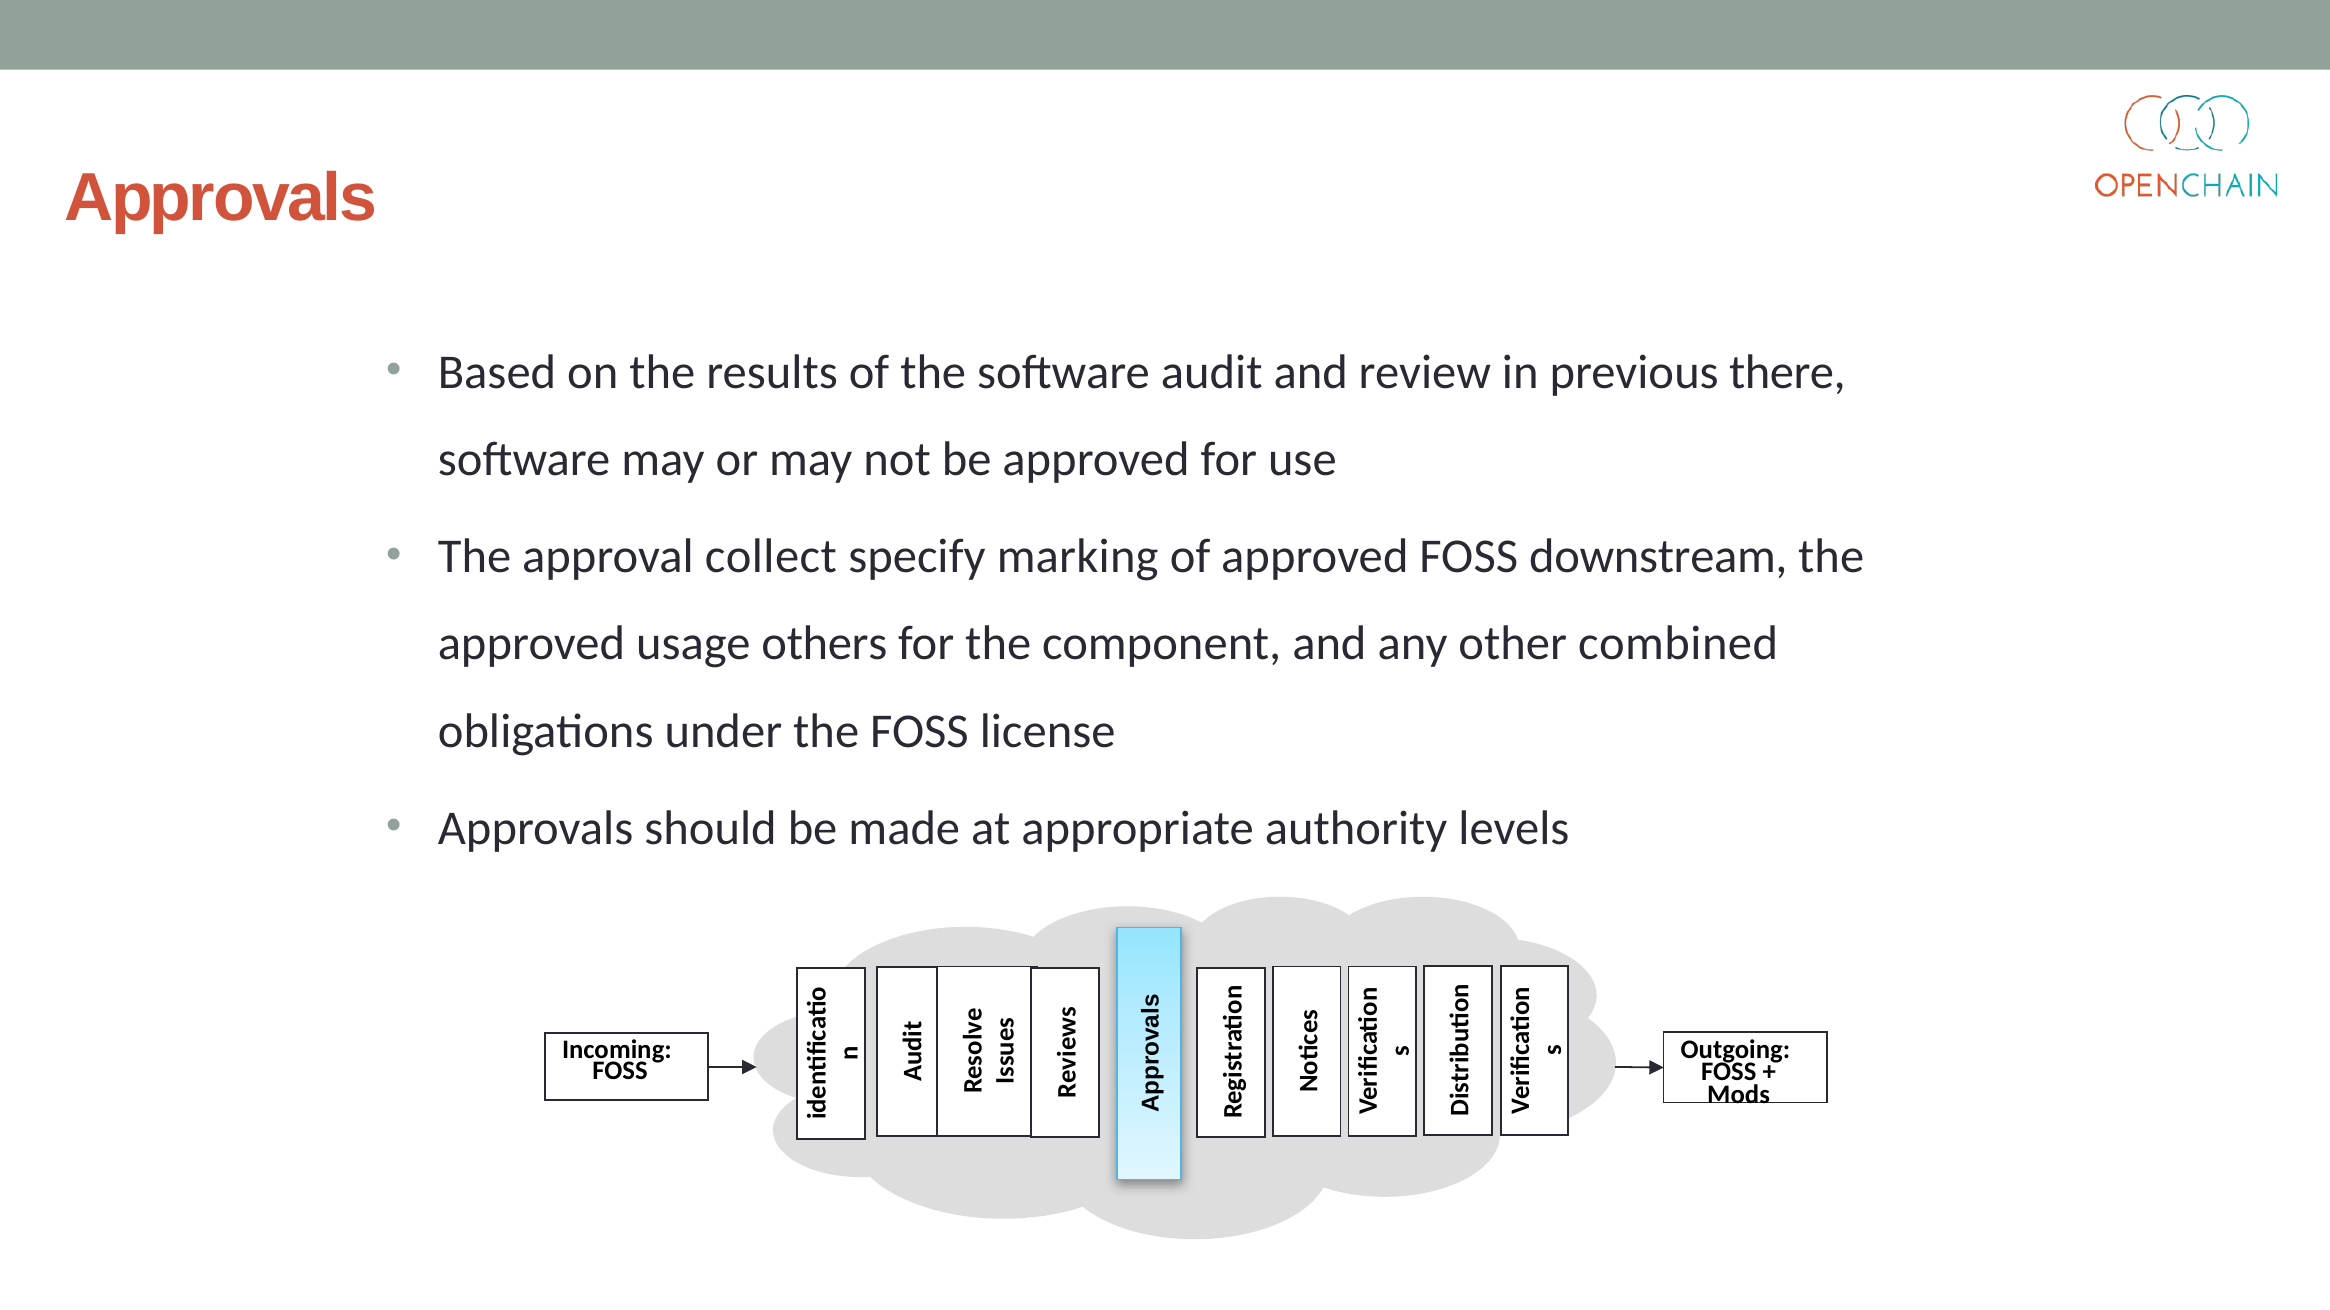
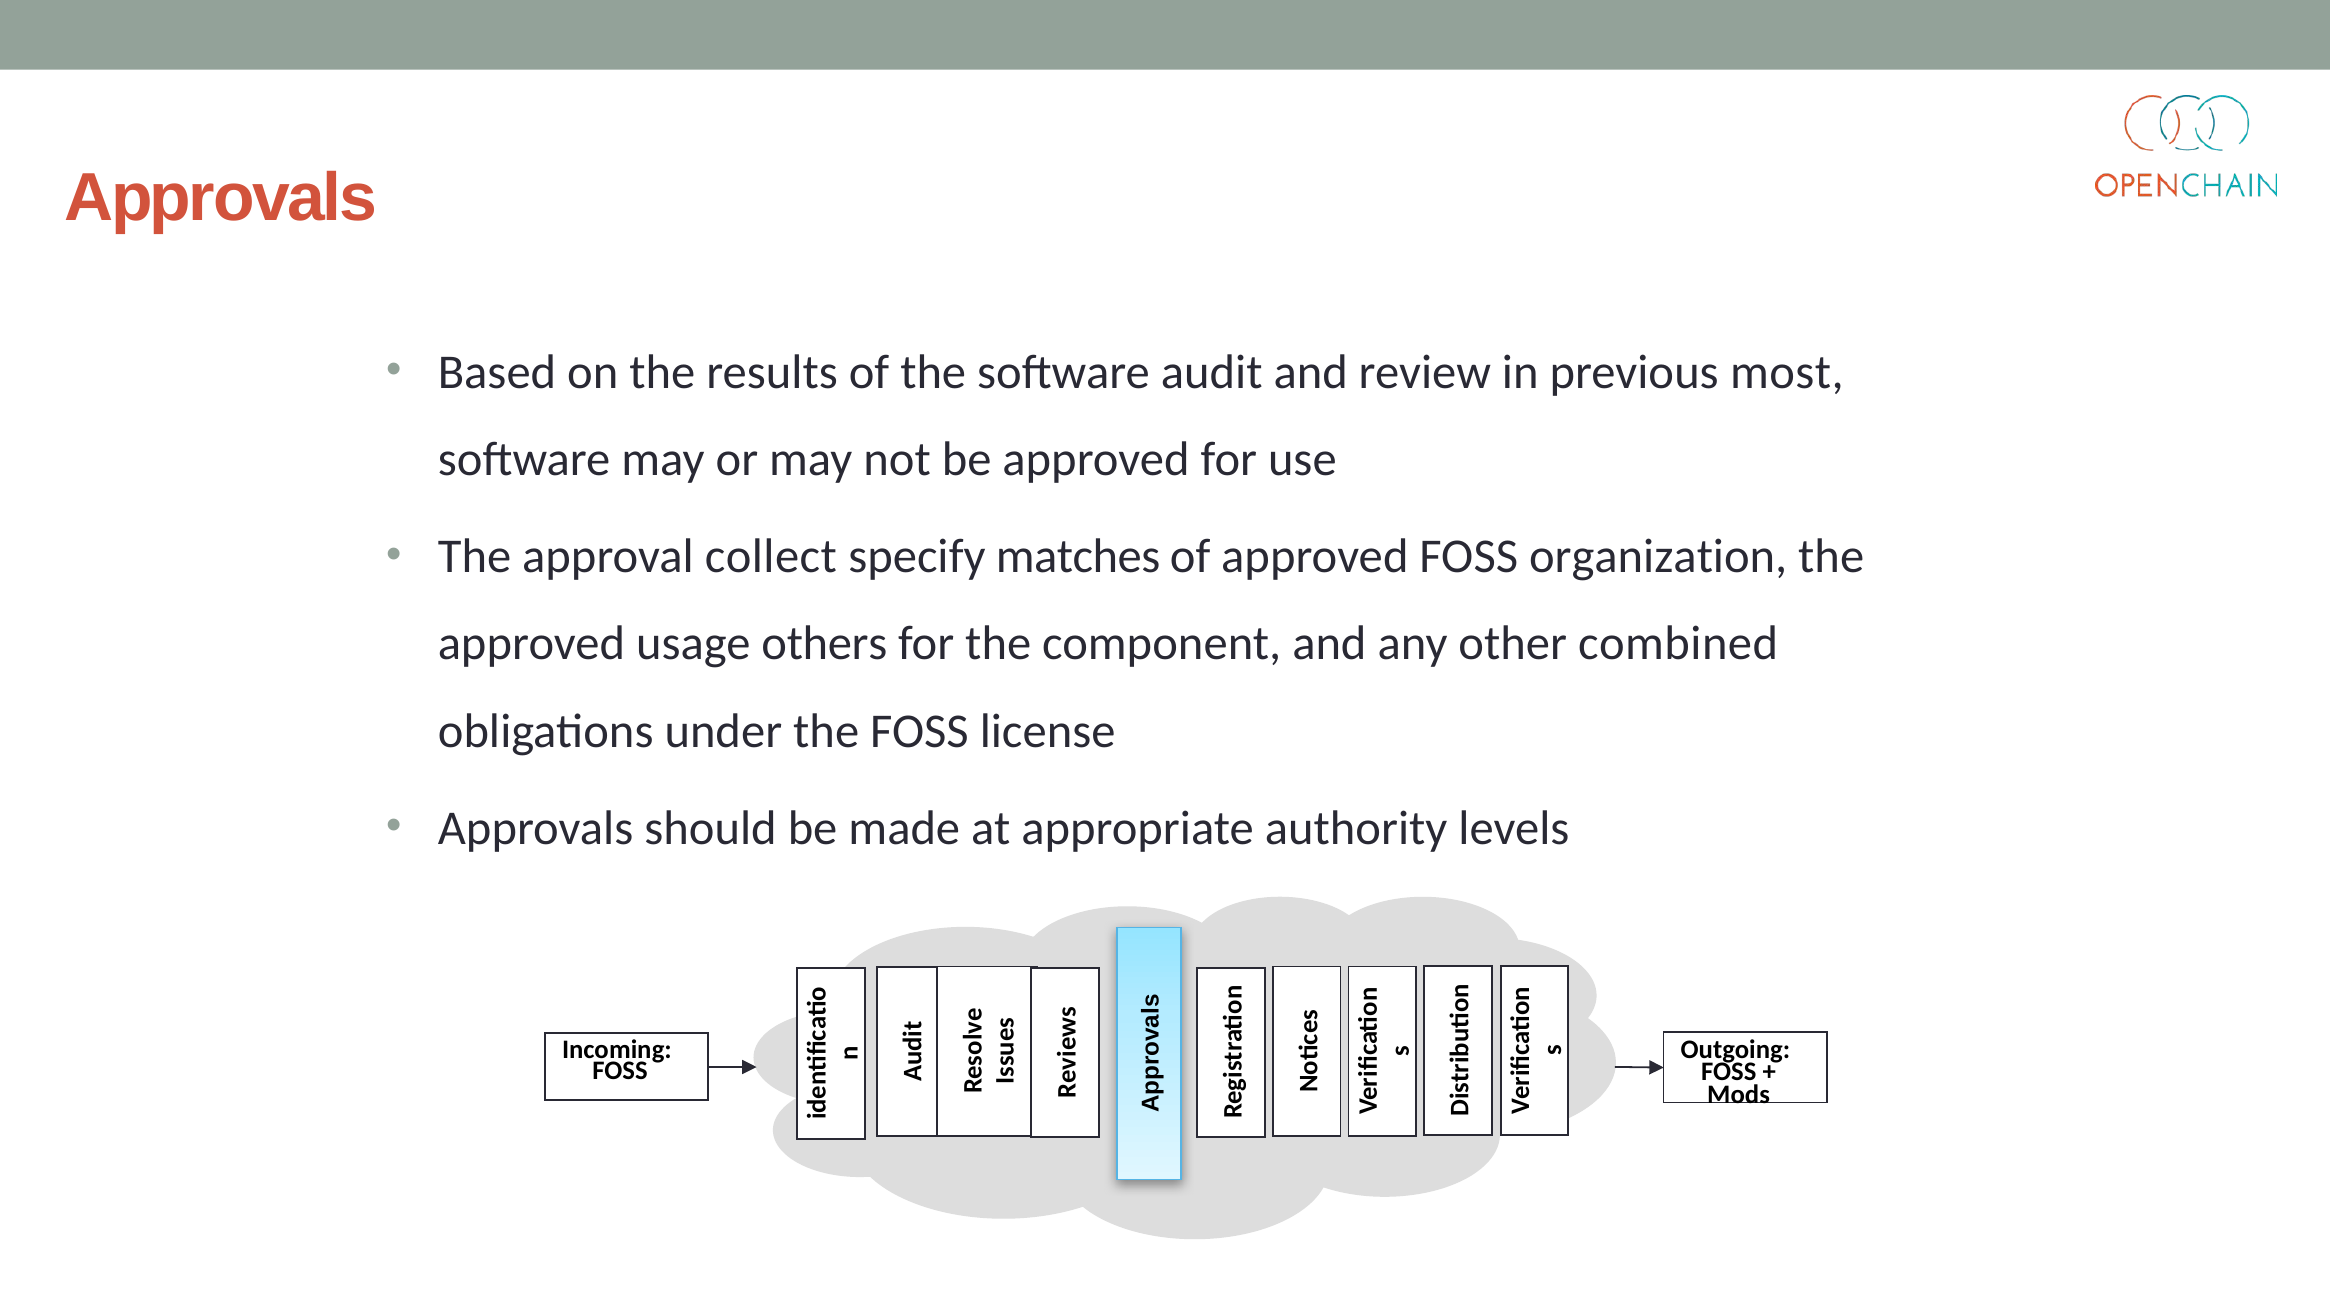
there: there -> most
marking: marking -> matches
downstream: downstream -> organization
